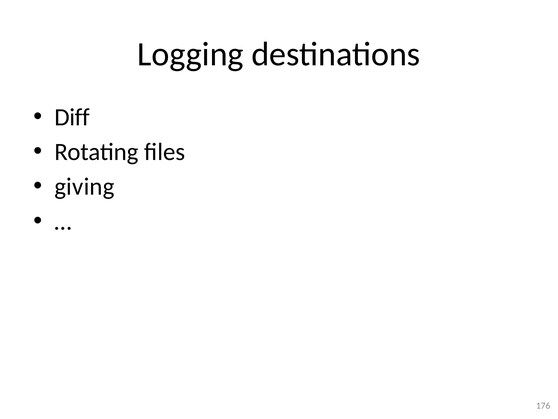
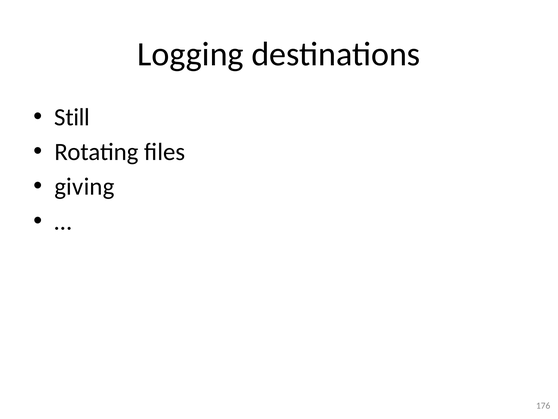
Diff: Diff -> Still
